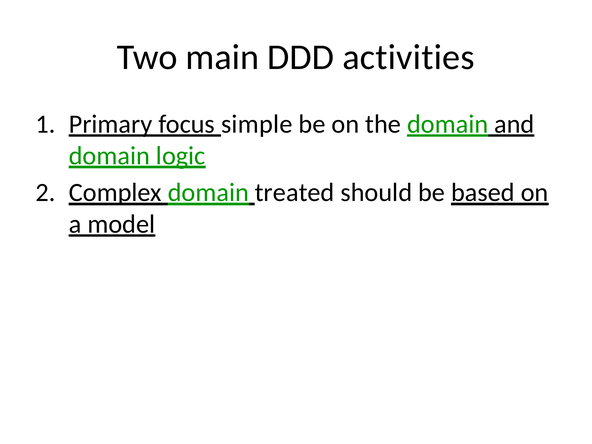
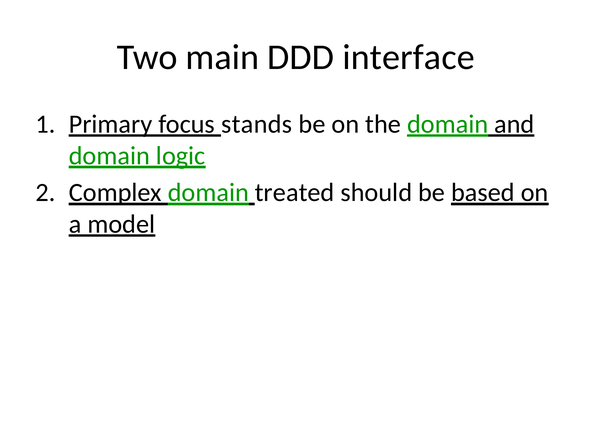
activities: activities -> interface
simple: simple -> stands
